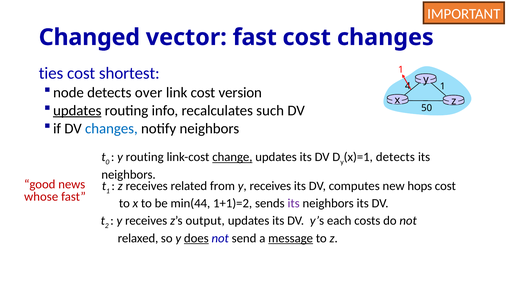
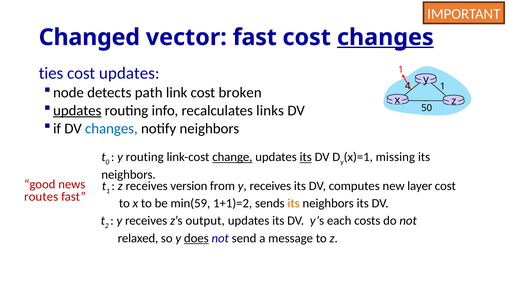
changes at (385, 37) underline: none -> present
cost shortest: shortest -> updates
over: over -> path
version: version -> broken
such: such -> links
its at (306, 157) underline: none -> present
detects at (395, 157): detects -> missing
related: related -> version
hops: hops -> layer
whose: whose -> routes
min(44: min(44 -> min(59
its at (294, 204) colour: purple -> orange
message underline: present -> none
